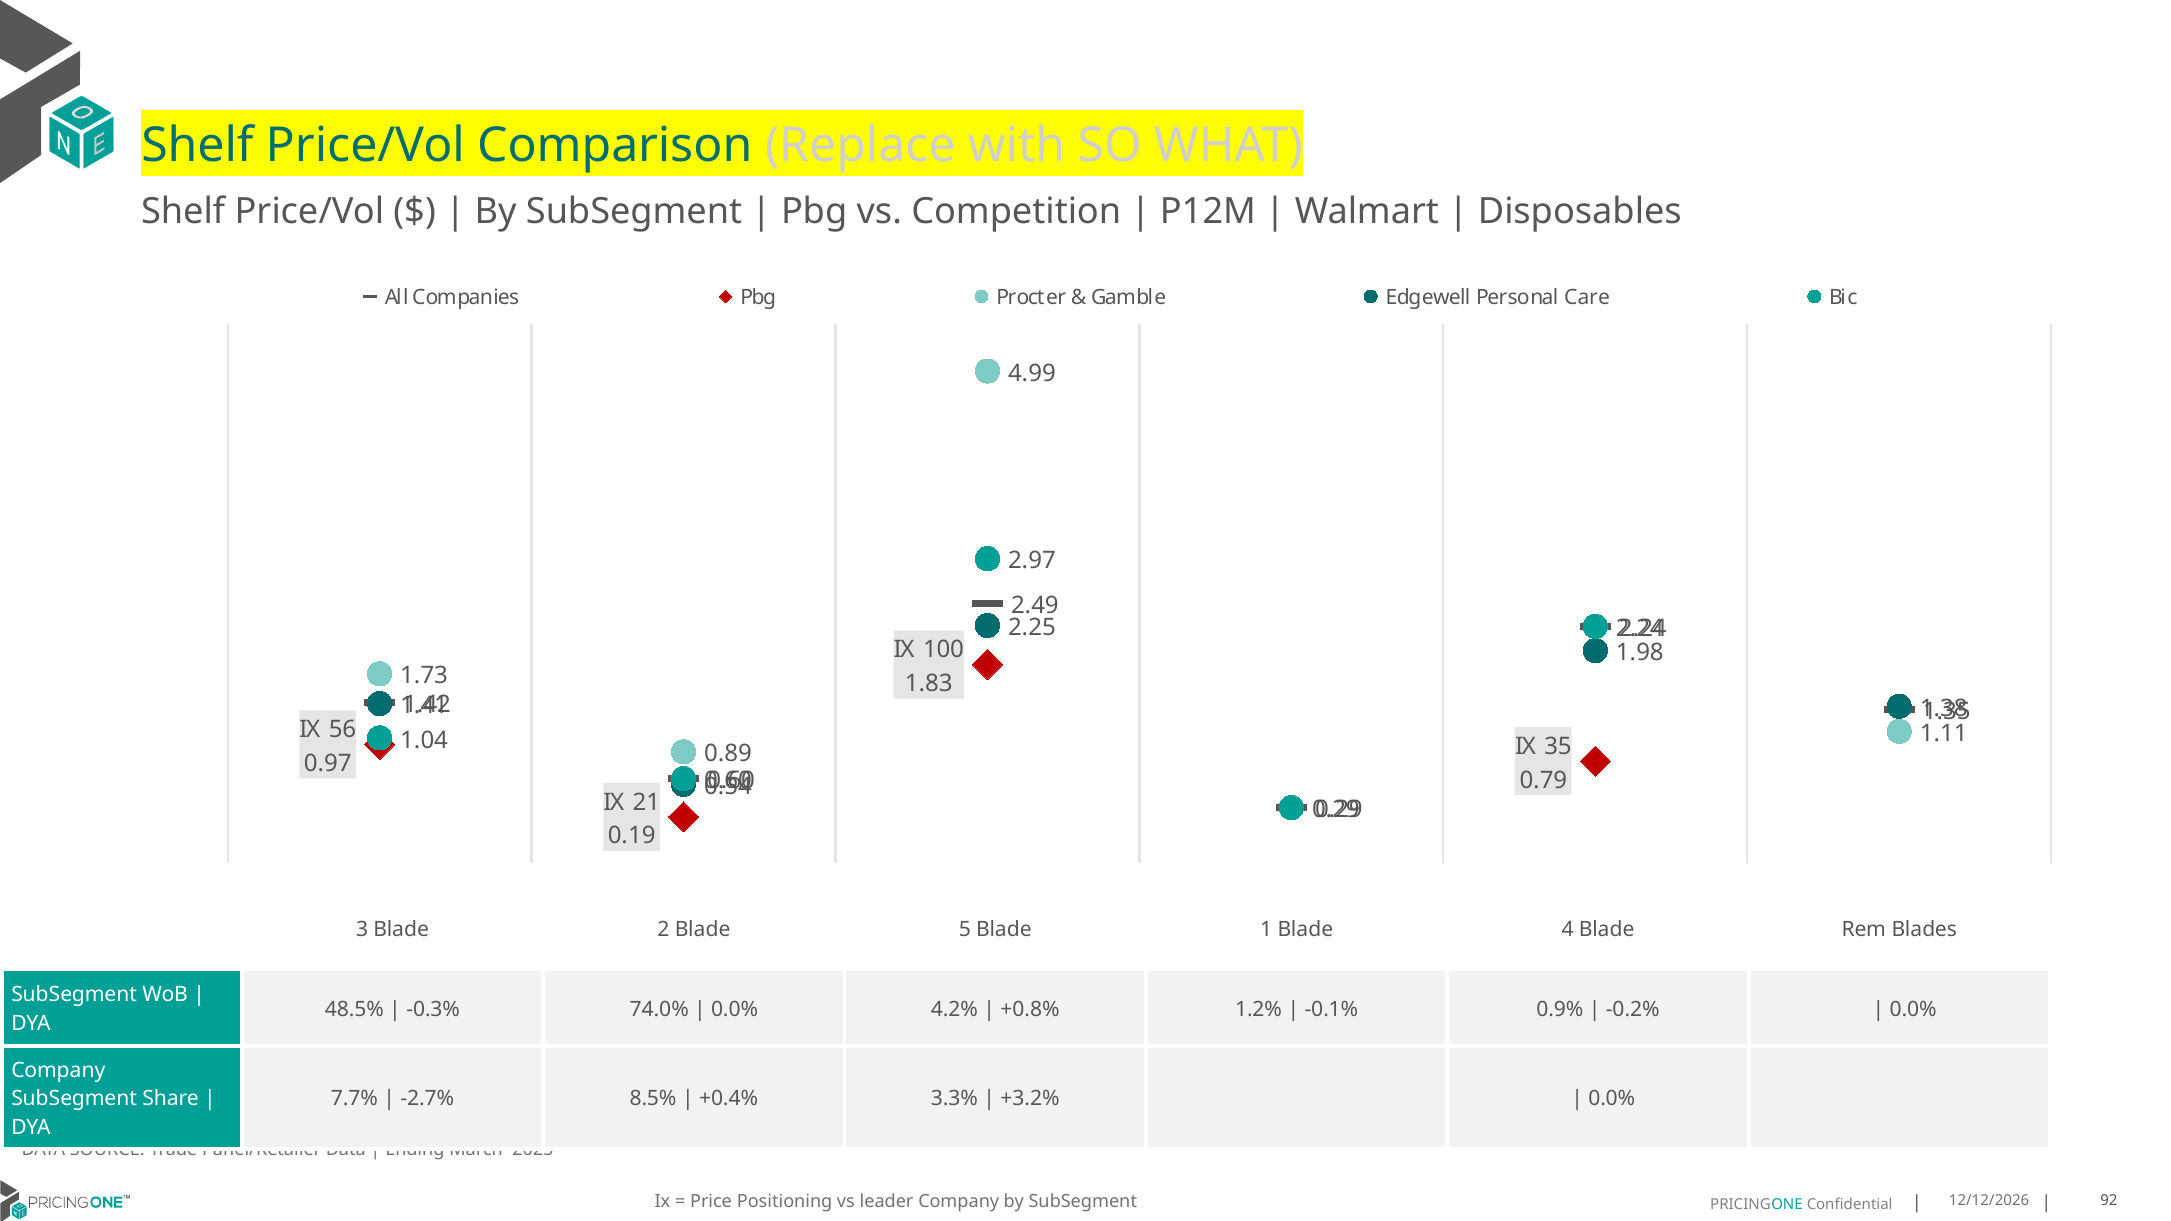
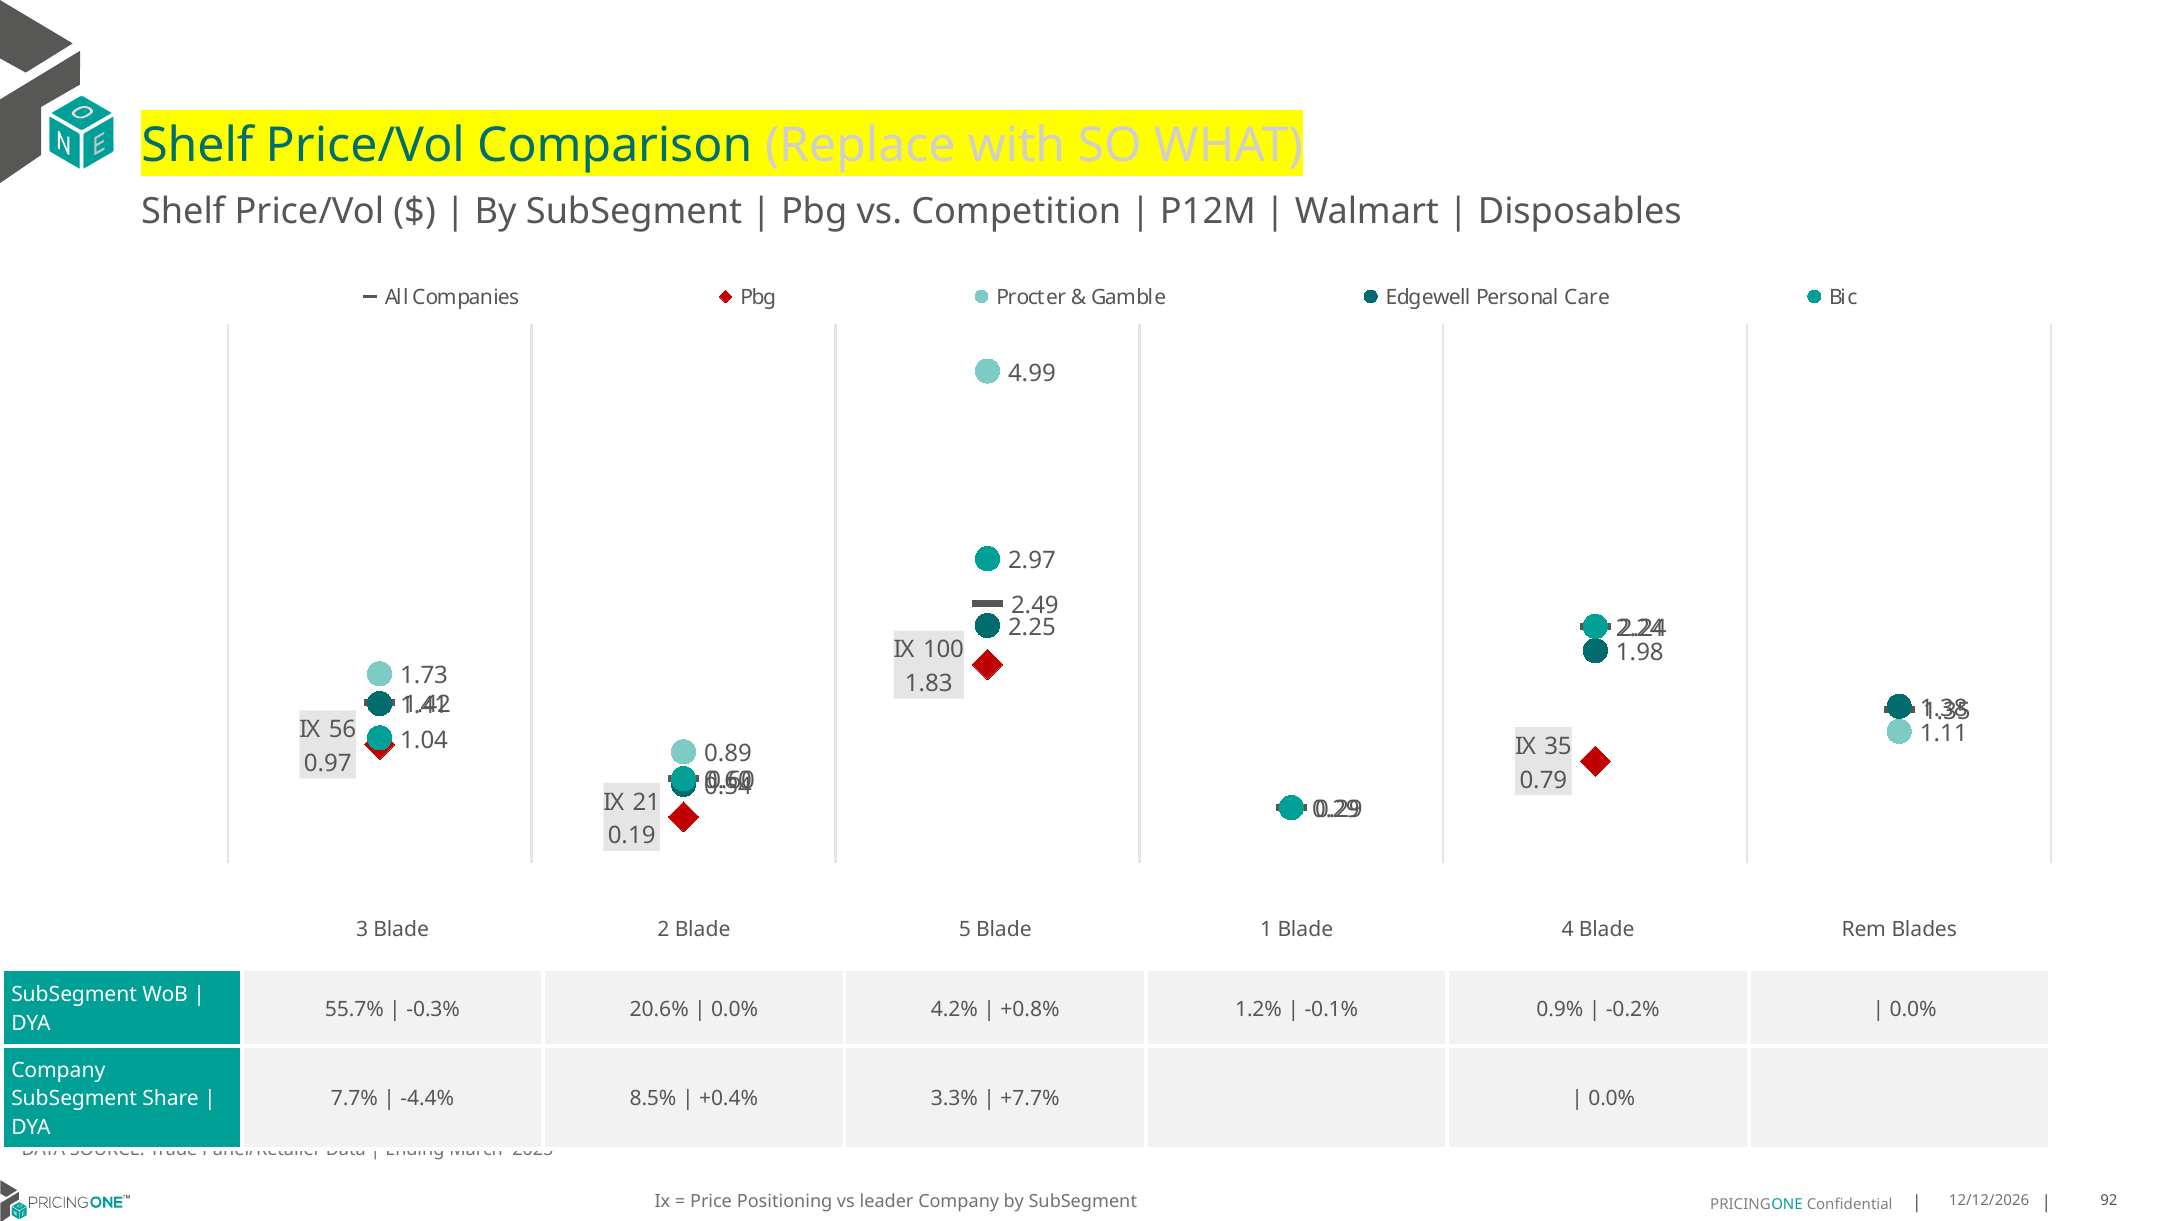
48.5%: 48.5% -> 55.7%
74.0%: 74.0% -> 20.6%
-2.7%: -2.7% -> -4.4%
+3.2%: +3.2% -> +7.7%
